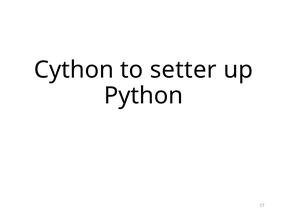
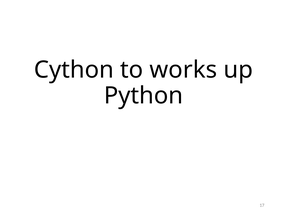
setter: setter -> works
